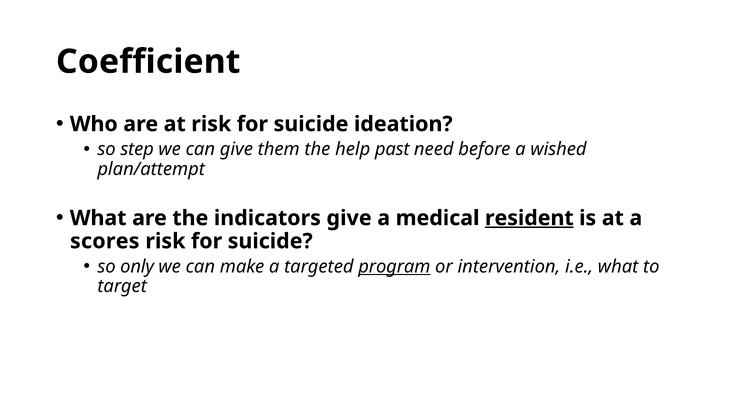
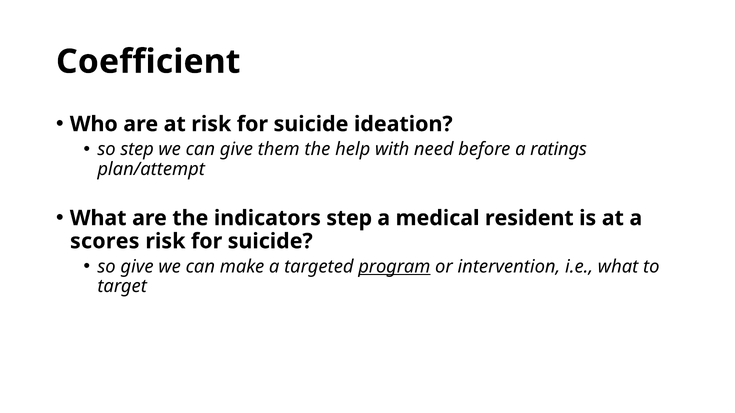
past: past -> with
wished: wished -> ratings
indicators give: give -> step
resident underline: present -> none
so only: only -> give
